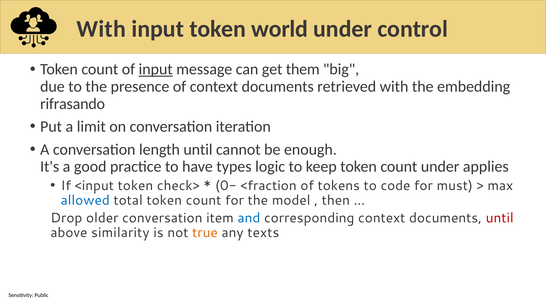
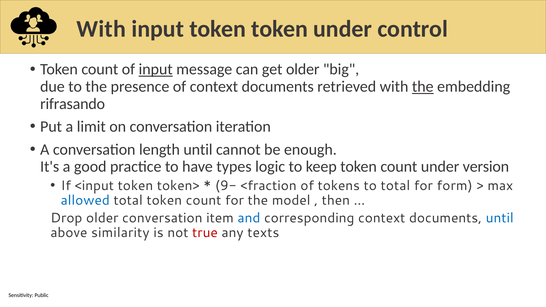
token world: world -> token
get them: them -> older
the at (423, 87) underline: none -> present
applies: applies -> version
check>: check> -> token>
0-: 0- -> 9-
to code: code -> total
must: must -> form
until at (500, 218) colour: red -> blue
true colour: orange -> red
